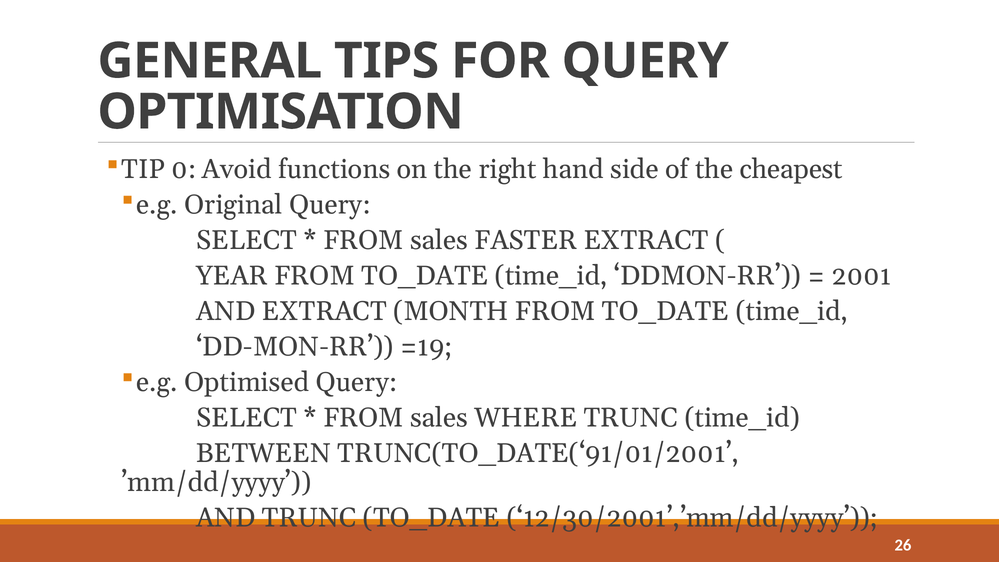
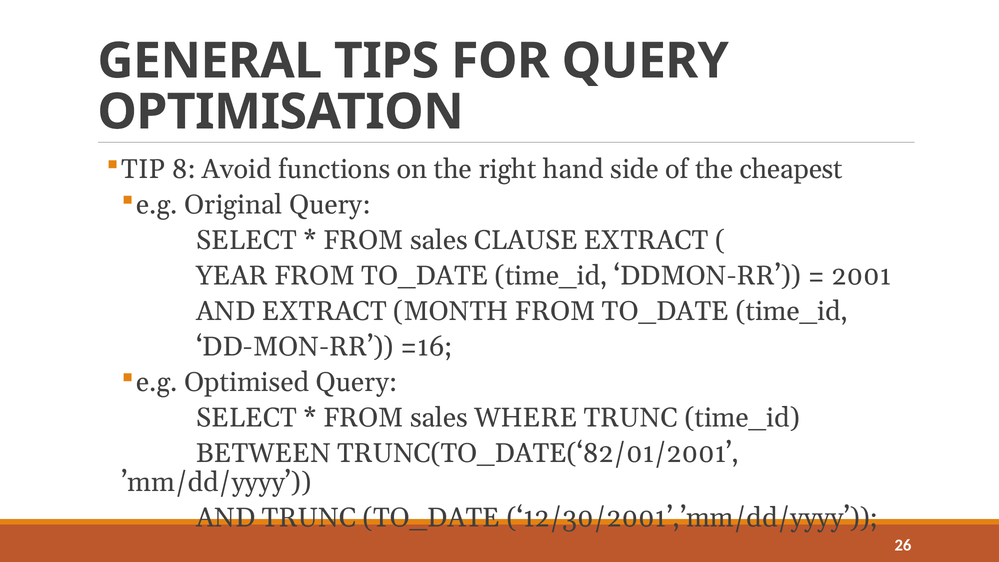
0: 0 -> 8
FASTER: FASTER -> CLAUSE
=19: =19 -> =16
TRUNC(TO_DATE(‘91/01/2001: TRUNC(TO_DATE(‘91/01/2001 -> TRUNC(TO_DATE(‘82/01/2001
